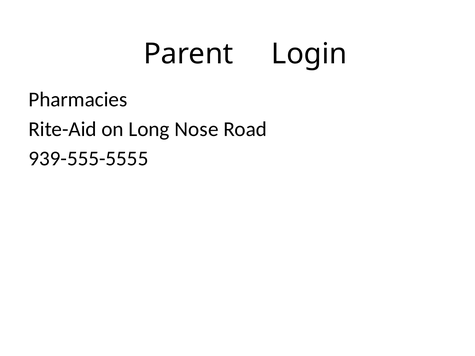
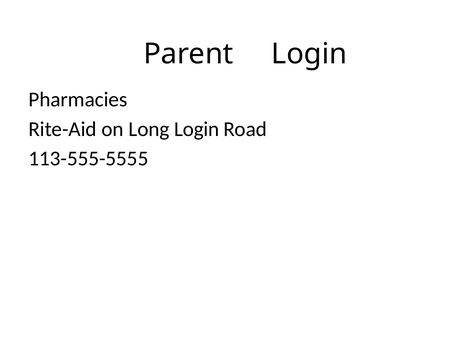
Long Nose: Nose -> Login
939-555-5555: 939-555-5555 -> 113-555-5555
